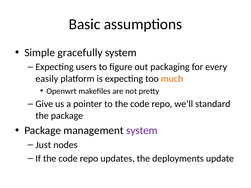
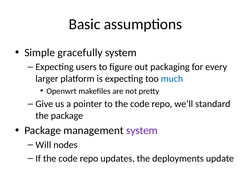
easily: easily -> larger
much colour: orange -> blue
Just: Just -> Will
